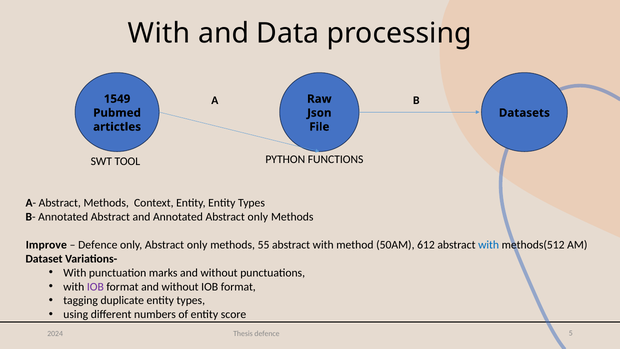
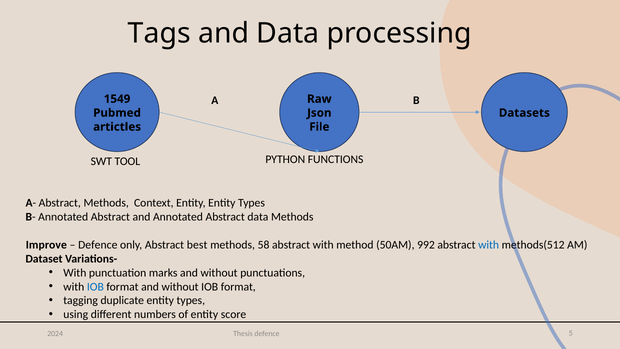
With at (159, 33): With -> Tags
Annotated Abstract only: only -> data
only Abstract only: only -> best
55: 55 -> 58
612: 612 -> 992
IOB at (95, 286) colour: purple -> blue
